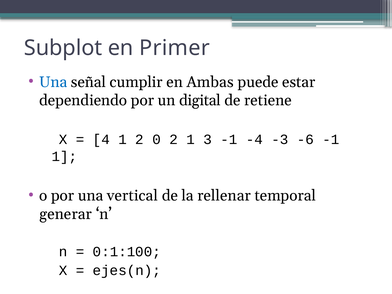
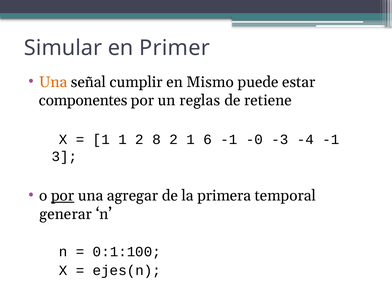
Subplot: Subplot -> Simular
Una at (53, 82) colour: blue -> orange
Ambas: Ambas -> Mismo
dependiendo: dependiendo -> componentes
digital: digital -> reglas
4 at (101, 139): 4 -> 1
0: 0 -> 8
3: 3 -> 6
-4: -4 -> -0
-6: -6 -> -4
1 at (64, 156): 1 -> 3
por at (63, 196) underline: none -> present
vertical: vertical -> agregar
rellenar: rellenar -> primera
